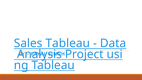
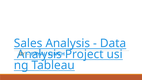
Sales Tableau: Tableau -> Analysis
